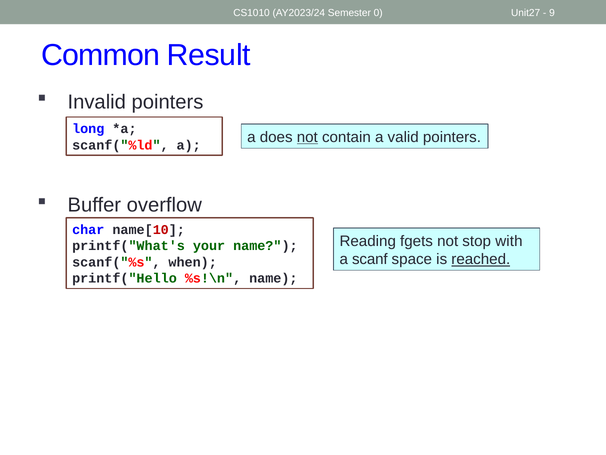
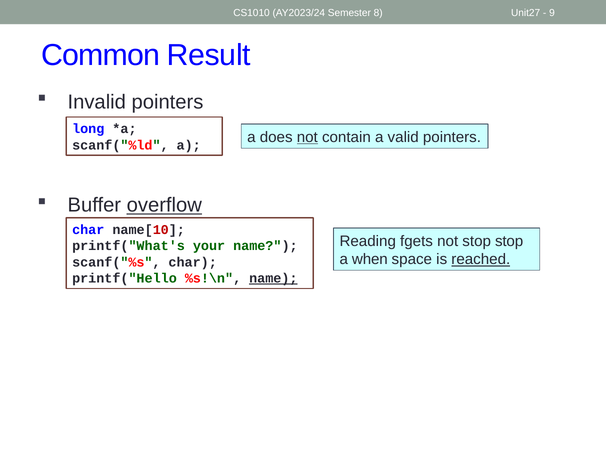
0: 0 -> 8
overflow underline: none -> present
stop with: with -> stop
scanf: scanf -> when
scanf("%s when: when -> char
name at (273, 278) underline: none -> present
